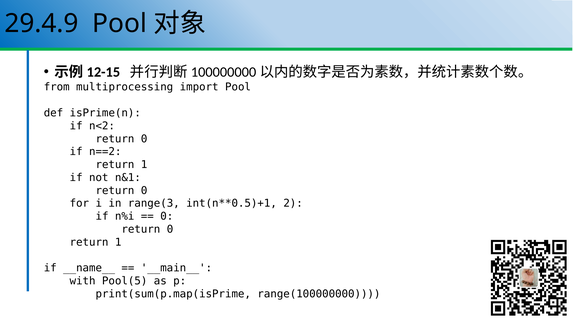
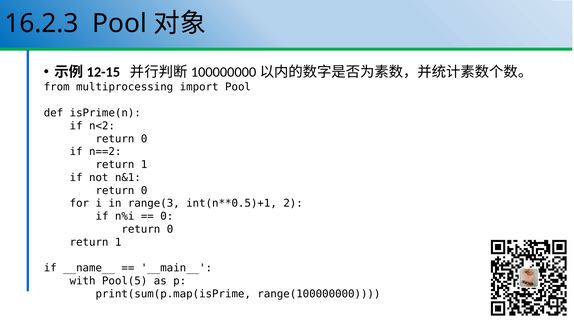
29.4.9: 29.4.9 -> 16.2.3
